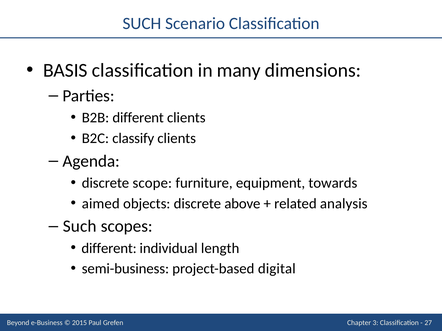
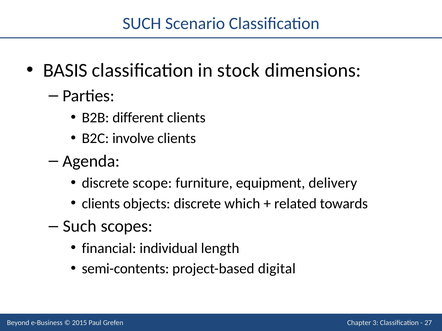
many: many -> stock
classify: classify -> involve
towards: towards -> delivery
aimed at (101, 204): aimed -> clients
above: above -> which
analysis: analysis -> towards
different at (109, 249): different -> financial
semi-business: semi-business -> semi-contents
